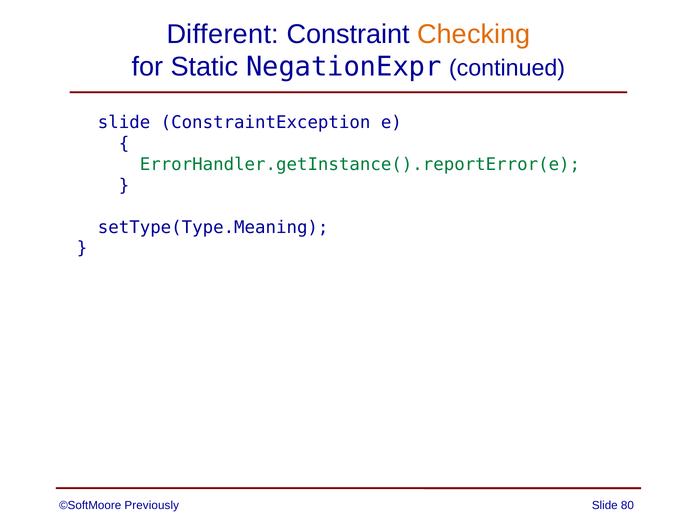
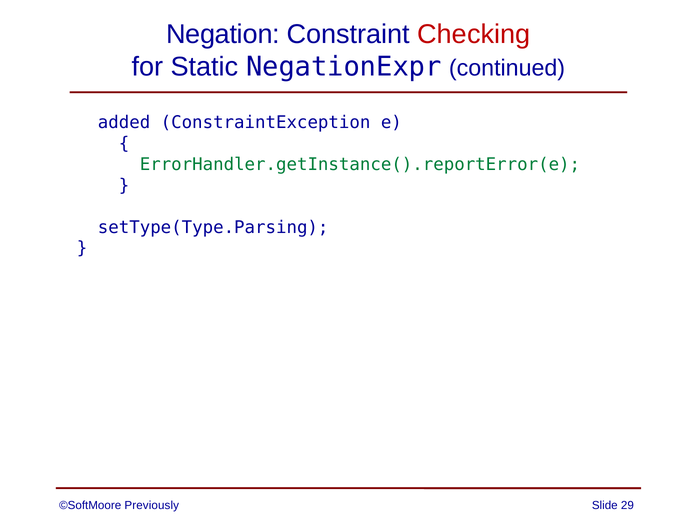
Different: Different -> Negation
Checking colour: orange -> red
slide at (124, 123): slide -> added
setType(Type.Meaning: setType(Type.Meaning -> setType(Type.Parsing
80: 80 -> 29
